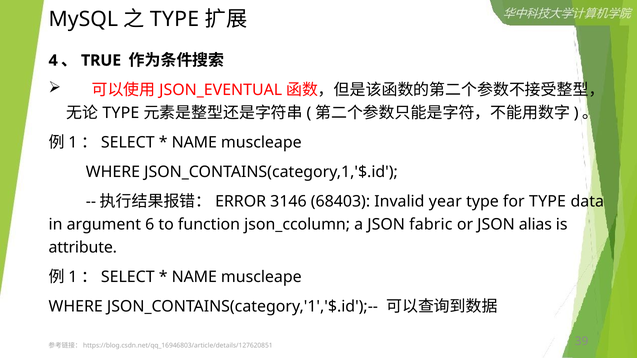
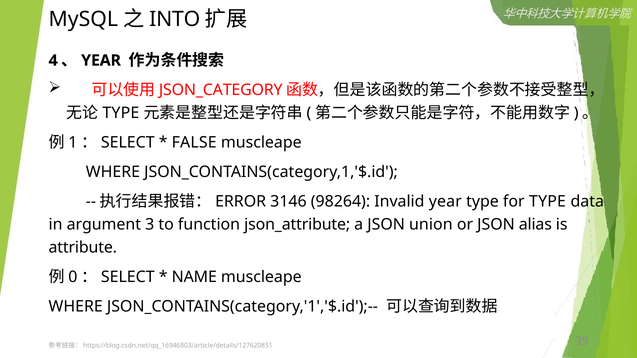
TYPE at (175, 19): TYPE -> INTO
TRUE at (101, 61): TRUE -> YEAR
JSON_EVENTUAL: JSON_EVENTUAL -> JSON_CATEGORY
NAME at (194, 143): NAME -> FALSE
68403: 68403 -> 98264
6: 6 -> 3
json_ccolumn: json_ccolumn -> json_attribute
fabric: fabric -> union
1 at (73, 277): 1 -> 0
